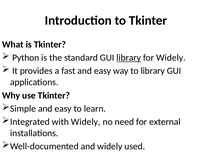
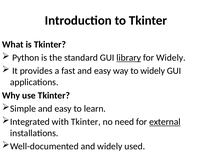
to library: library -> widely
with Widely: Widely -> Tkinter
external underline: none -> present
